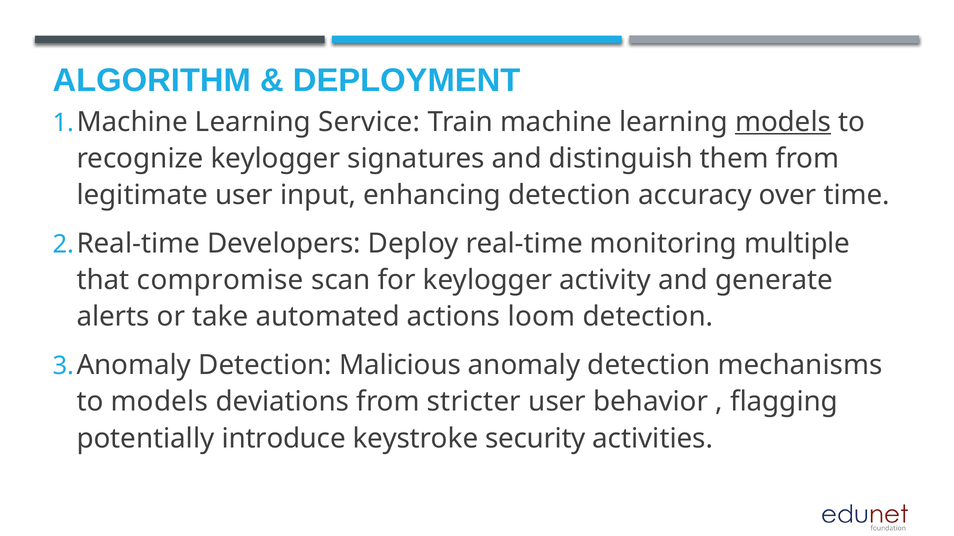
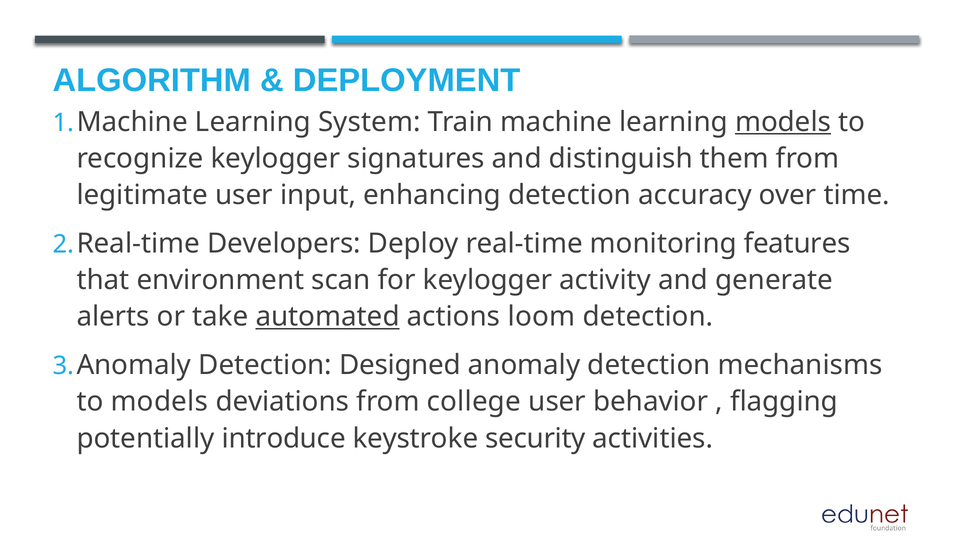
Service: Service -> System
multiple: multiple -> features
compromise: compromise -> environment
automated underline: none -> present
Malicious: Malicious -> Designed
stricter: stricter -> college
